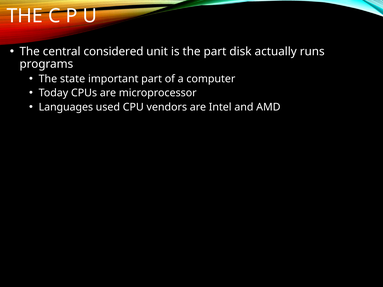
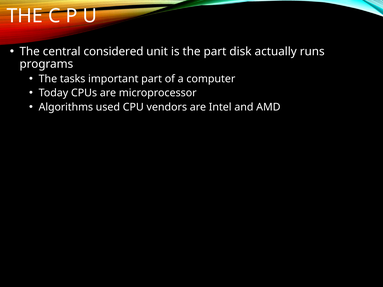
state: state -> tasks
Languages: Languages -> Algorithms
